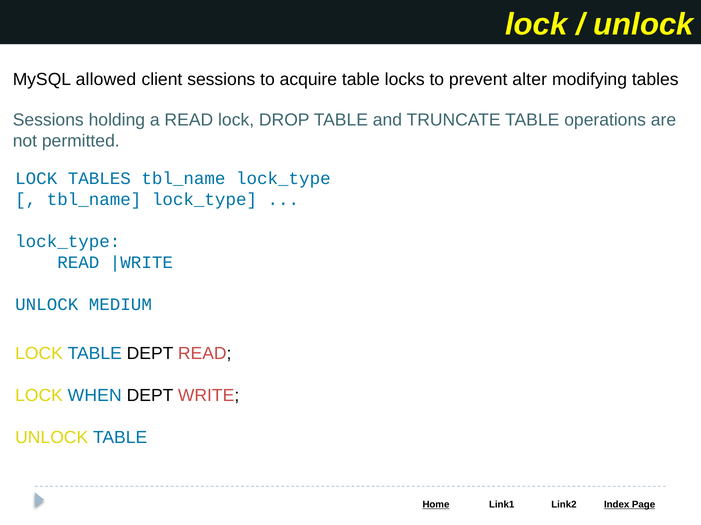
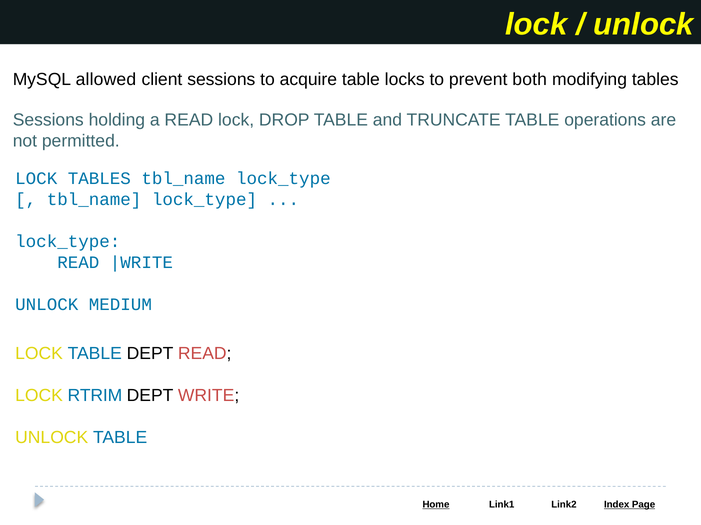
alter: alter -> both
WHEN: WHEN -> RTRIM
